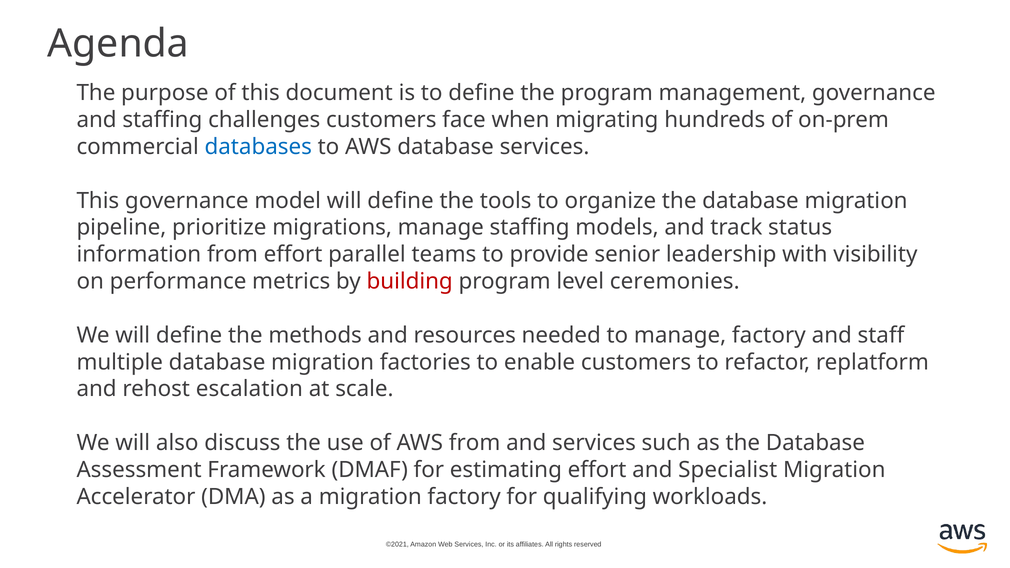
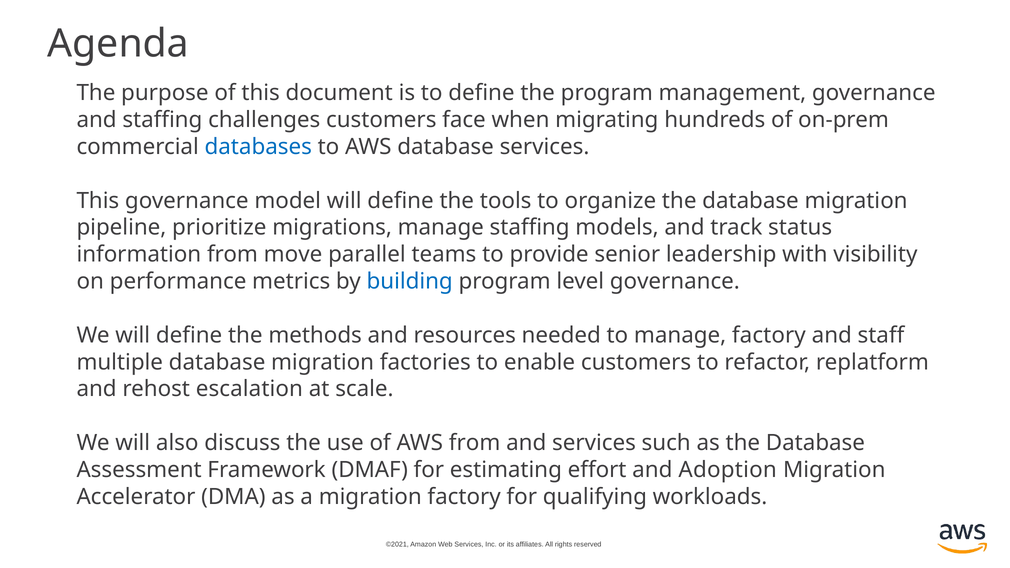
from effort: effort -> move
building colour: red -> blue
level ceremonies: ceremonies -> governance
Specialist: Specialist -> Adoption
